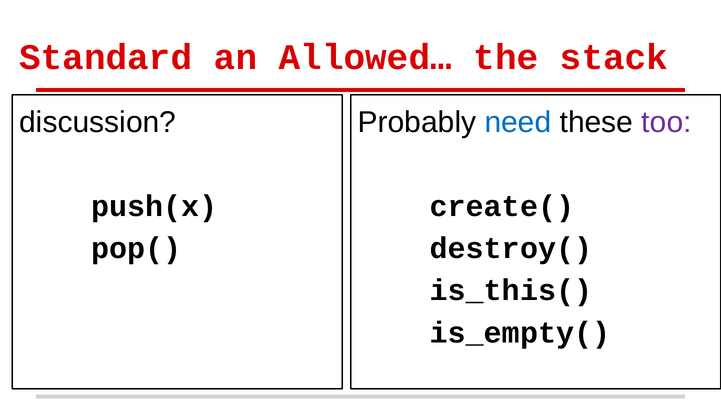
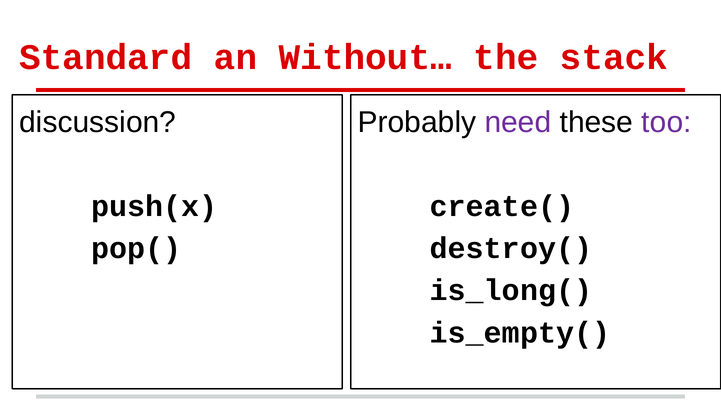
Allowed…: Allowed… -> Without…
need colour: blue -> purple
is_this(: is_this( -> is_long(
